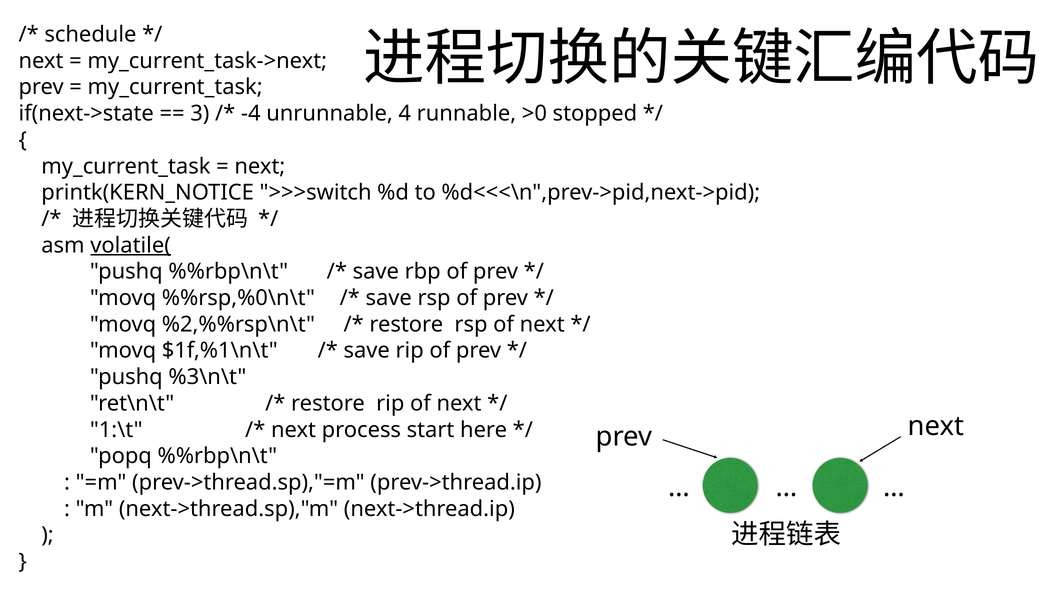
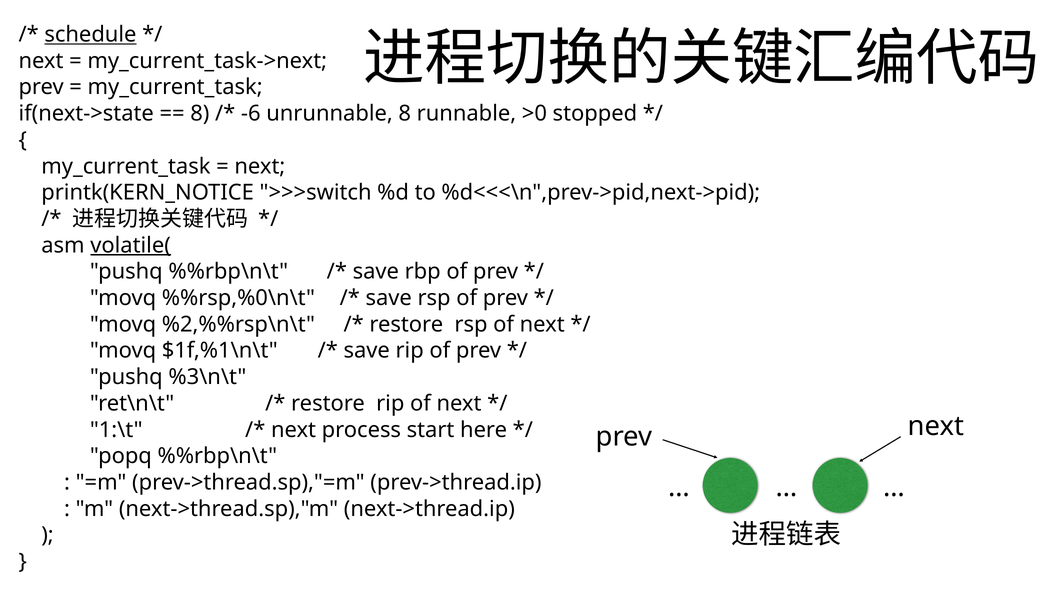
schedule underline: none -> present
3 at (200, 114): 3 -> 8
-4: -4 -> -6
unrunnable 4: 4 -> 8
